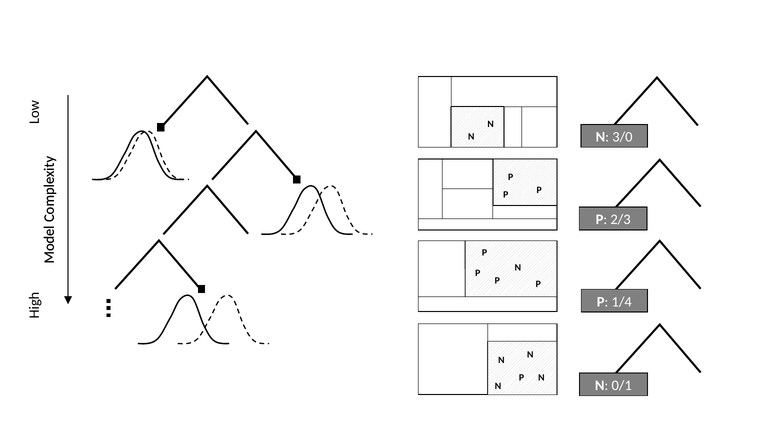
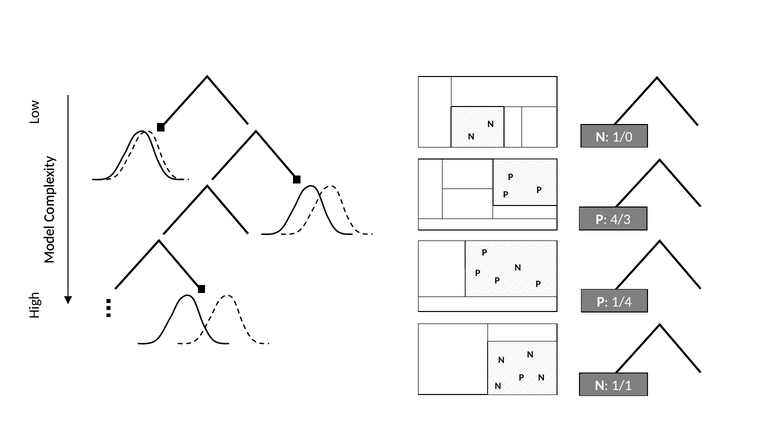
3/0: 3/0 -> 1/0
2/3: 2/3 -> 4/3
0/1: 0/1 -> 1/1
